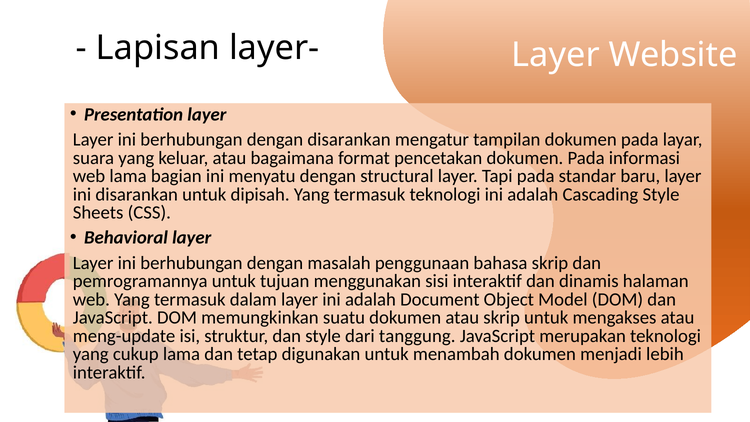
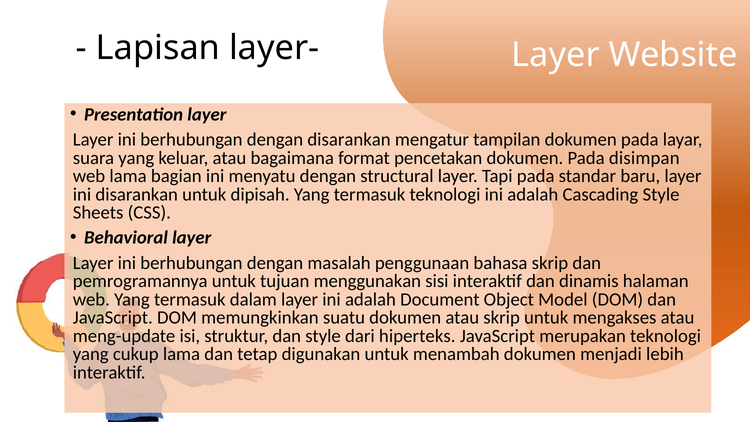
informasi: informasi -> disimpan
tanggung: tanggung -> hiperteks
